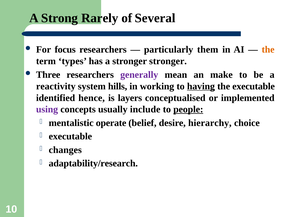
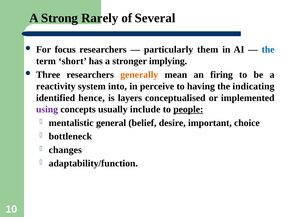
the at (268, 50) colour: orange -> blue
types: types -> short
stronger stronger: stronger -> implying
generally colour: purple -> orange
make: make -> firing
hills: hills -> into
working: working -> perceive
having underline: present -> none
the executable: executable -> indicating
operate: operate -> general
hierarchy: hierarchy -> important
executable at (70, 136): executable -> bottleneck
adaptability/research: adaptability/research -> adaptability/function
